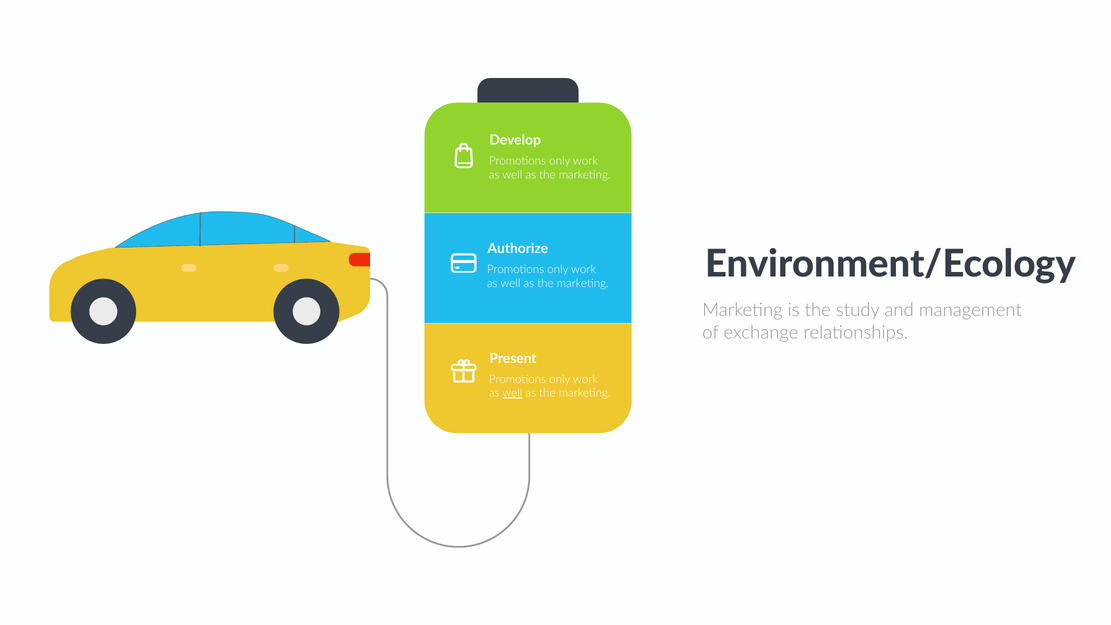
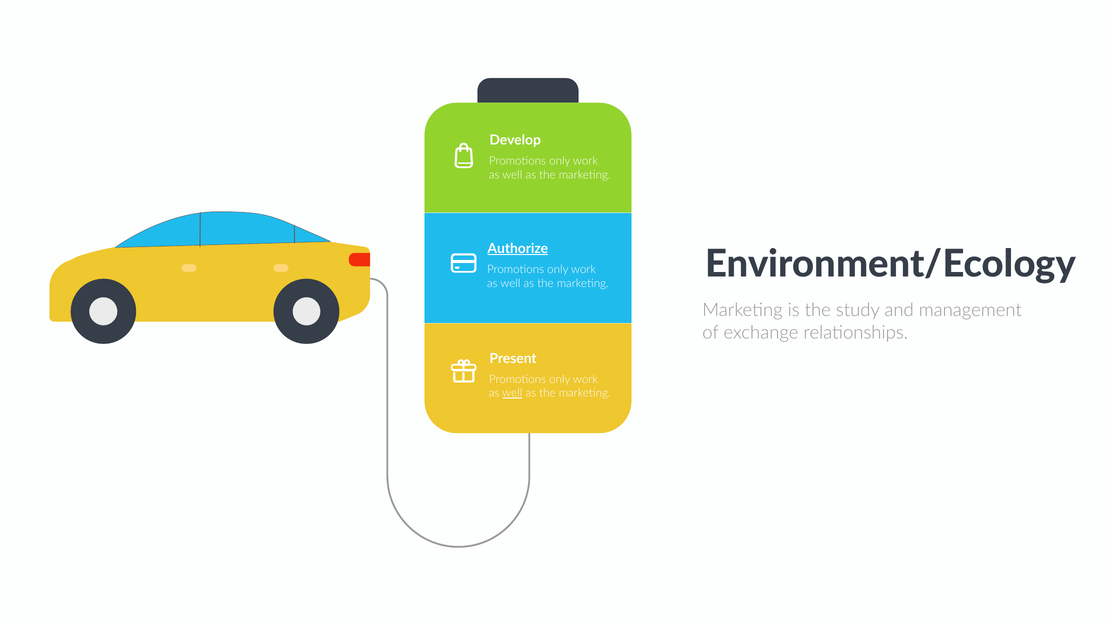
Authorize underline: none -> present
